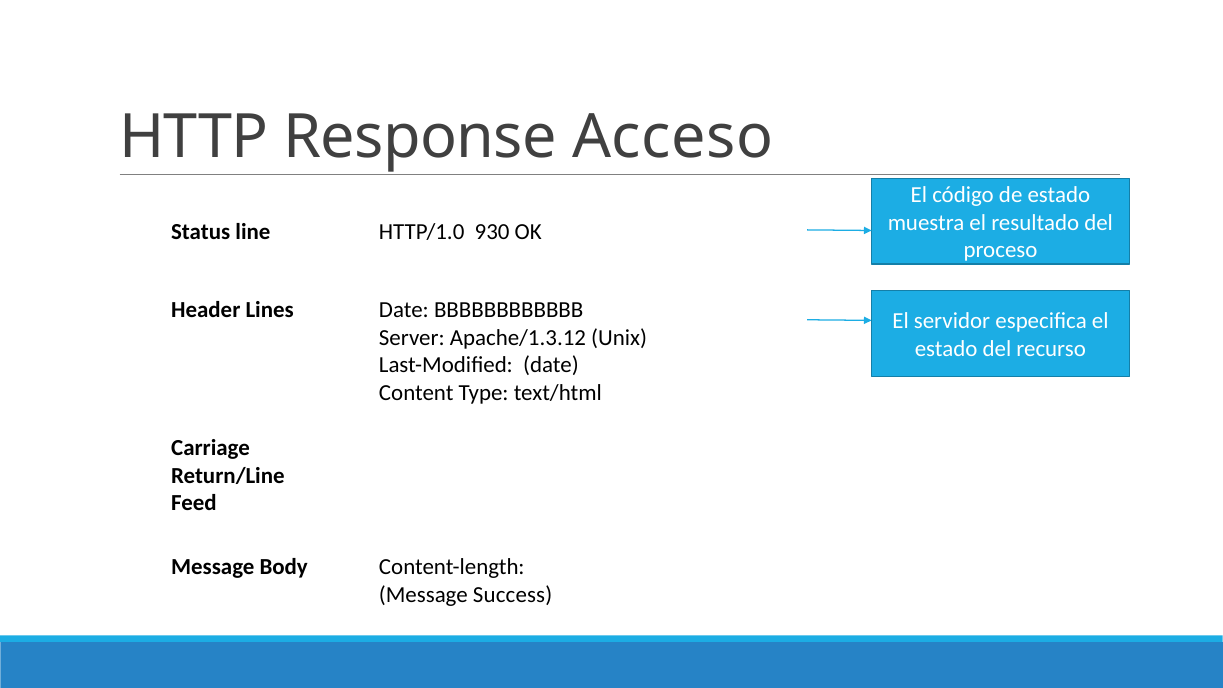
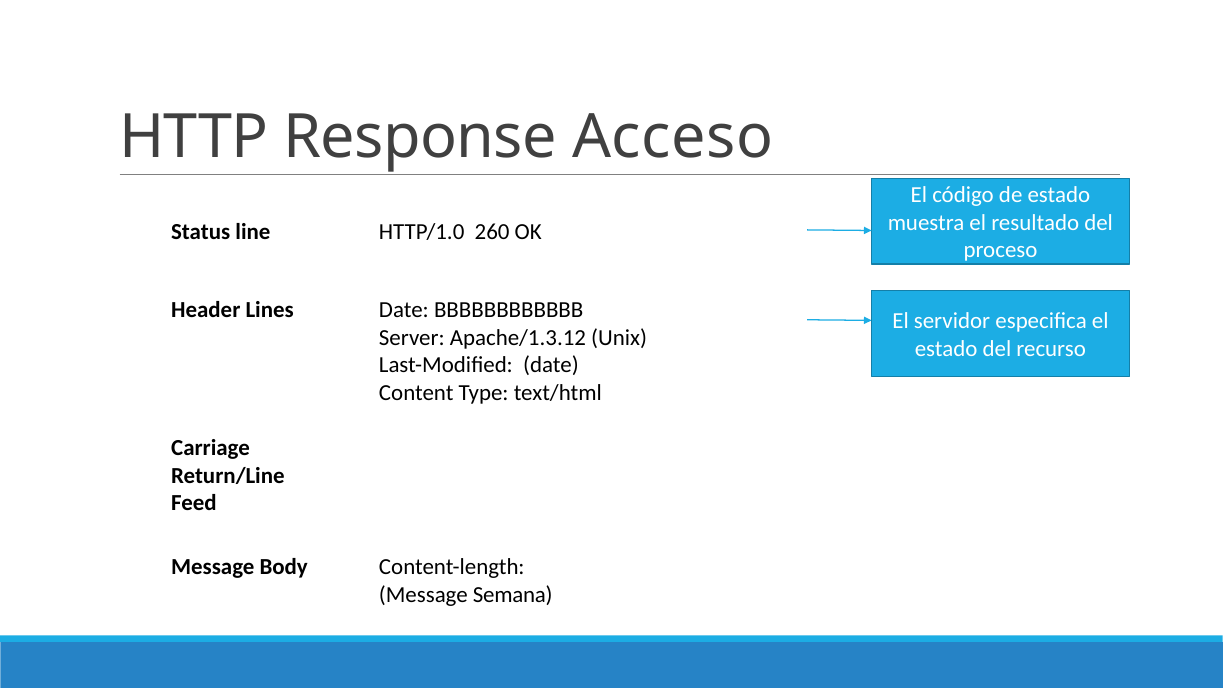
930: 930 -> 260
Success: Success -> Semana
